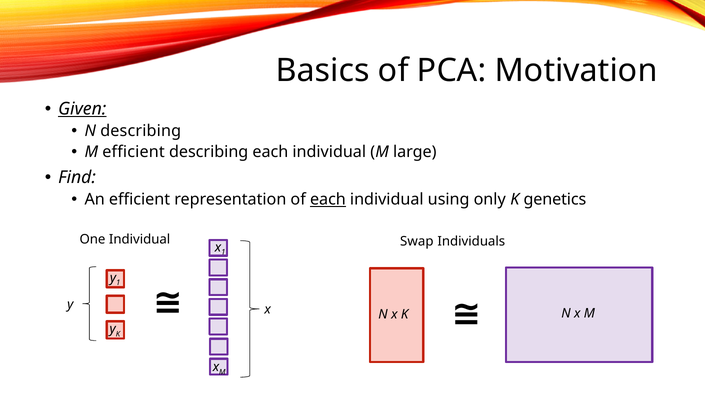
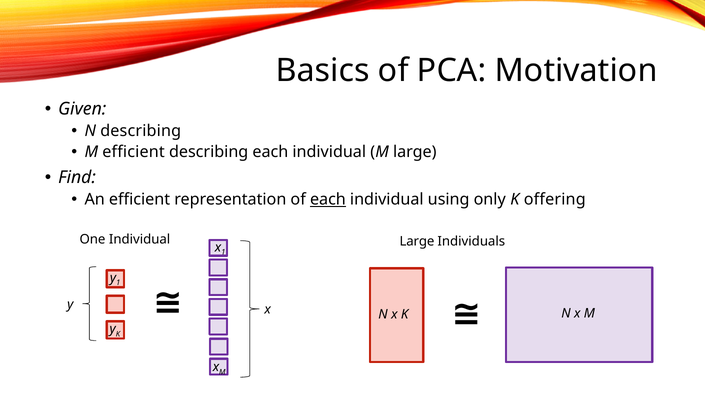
Given underline: present -> none
genetics: genetics -> offering
Individual Swap: Swap -> Large
